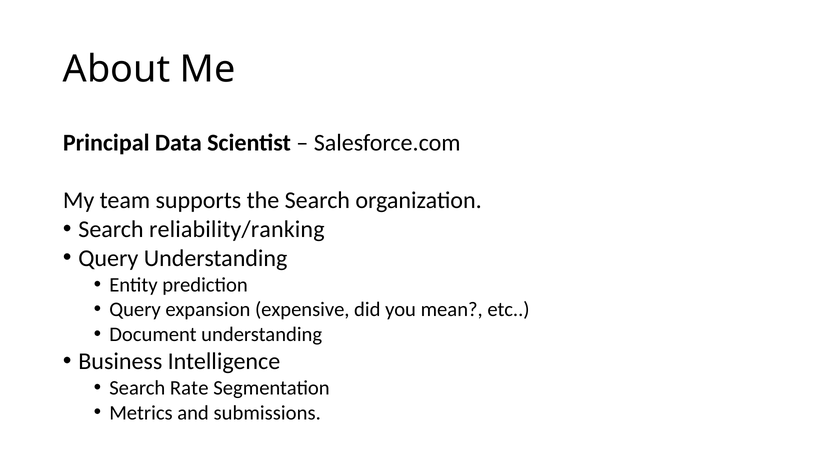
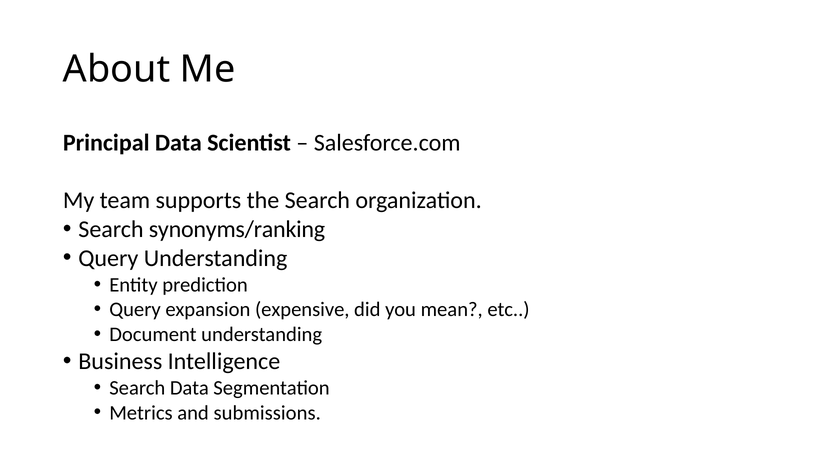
reliability/ranking: reliability/ranking -> synonyms/ranking
Search Rate: Rate -> Data
